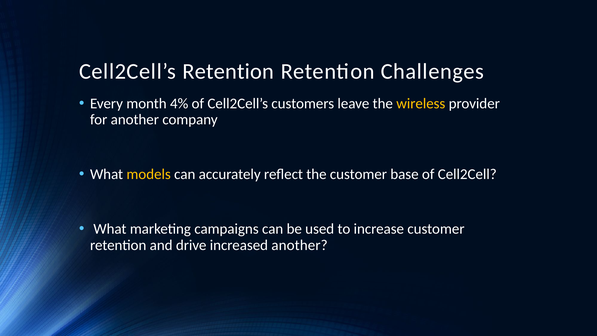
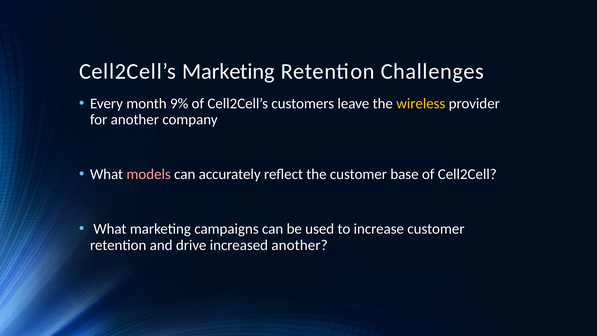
Cell2Cell’s Retention: Retention -> Marketing
4%: 4% -> 9%
models colour: yellow -> pink
